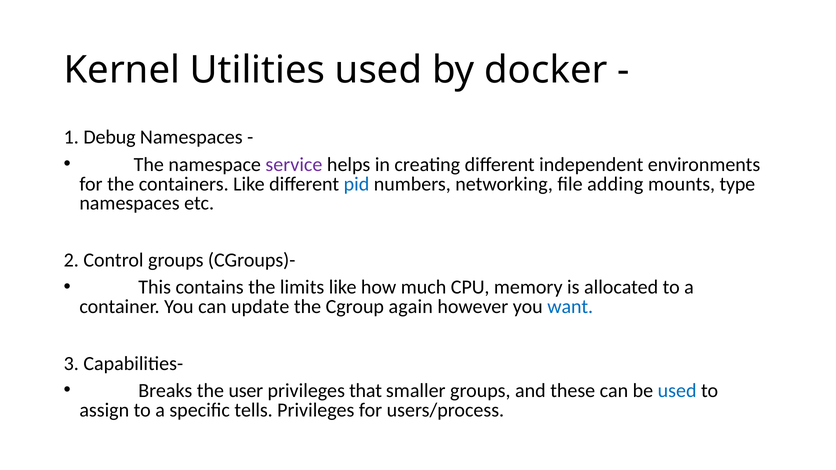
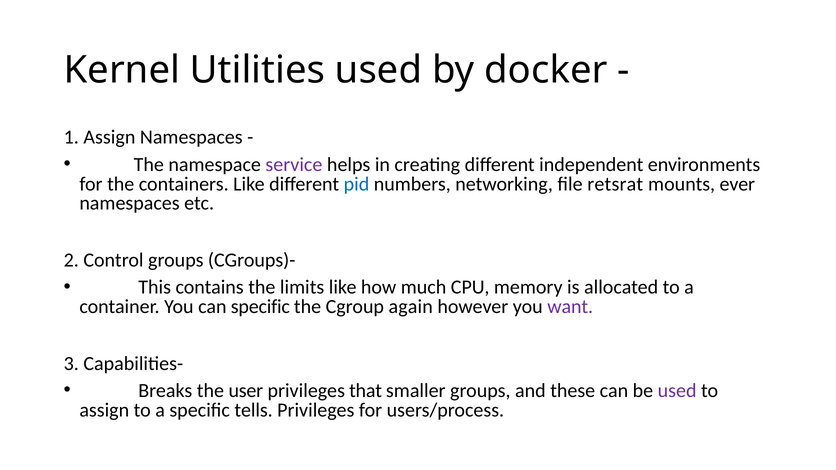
1 Debug: Debug -> Assign
adding: adding -> retsrat
type: type -> ever
can update: update -> specific
want colour: blue -> purple
used at (677, 391) colour: blue -> purple
